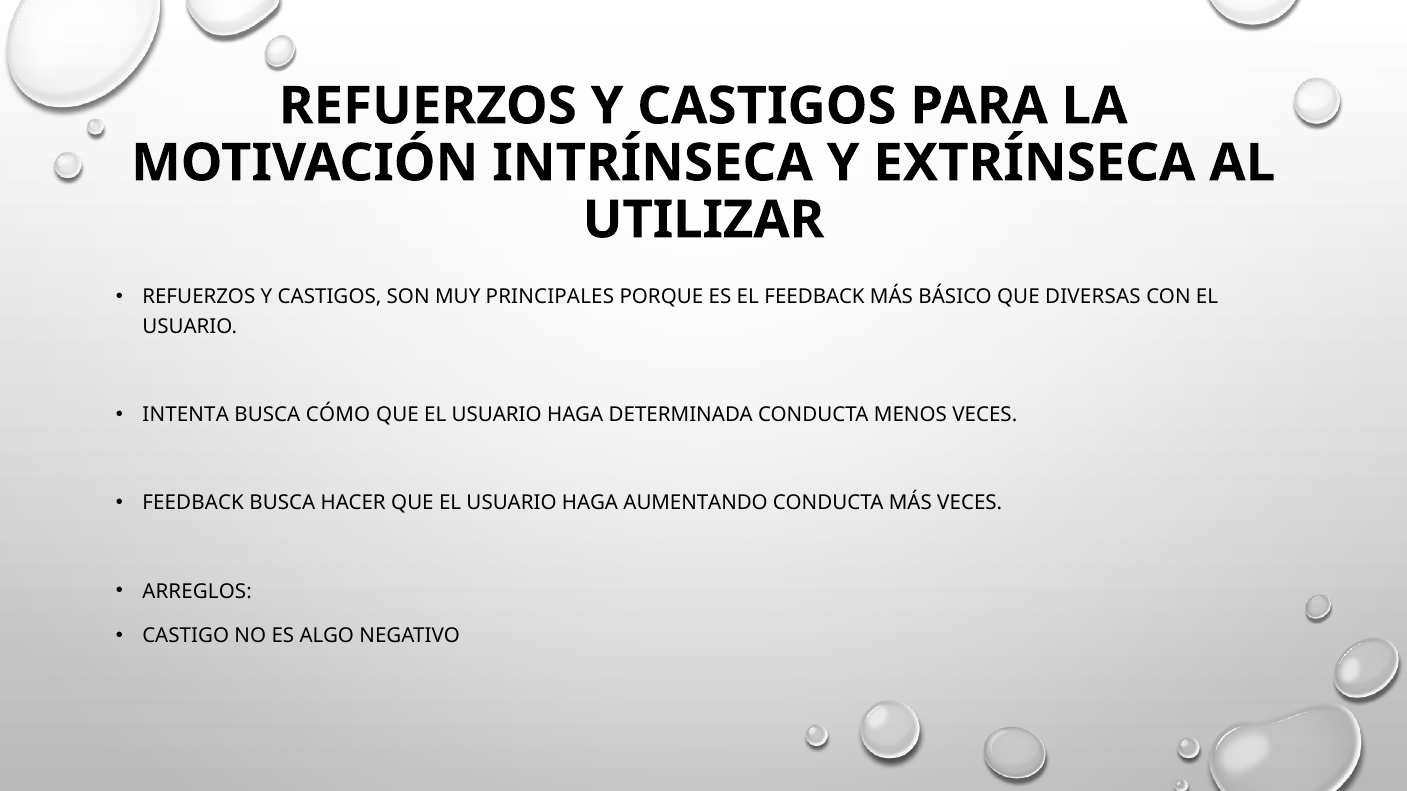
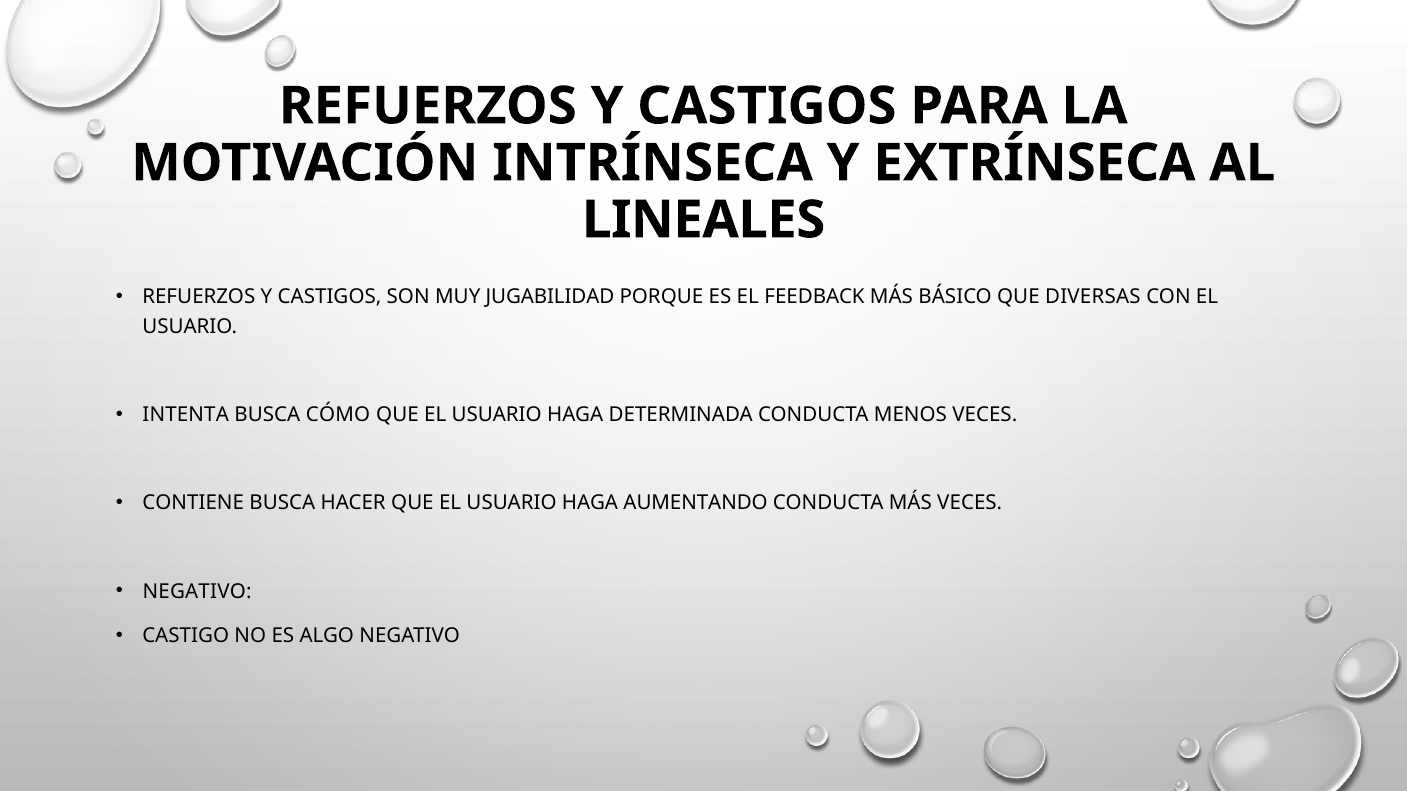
UTILIZAR: UTILIZAR -> LINEALES
PRINCIPALES: PRINCIPALES -> JUGABILIDAD
FEEDBACK at (193, 503): FEEDBACK -> CONTIENE
ARREGLOS at (197, 592): ARREGLOS -> NEGATIVO
